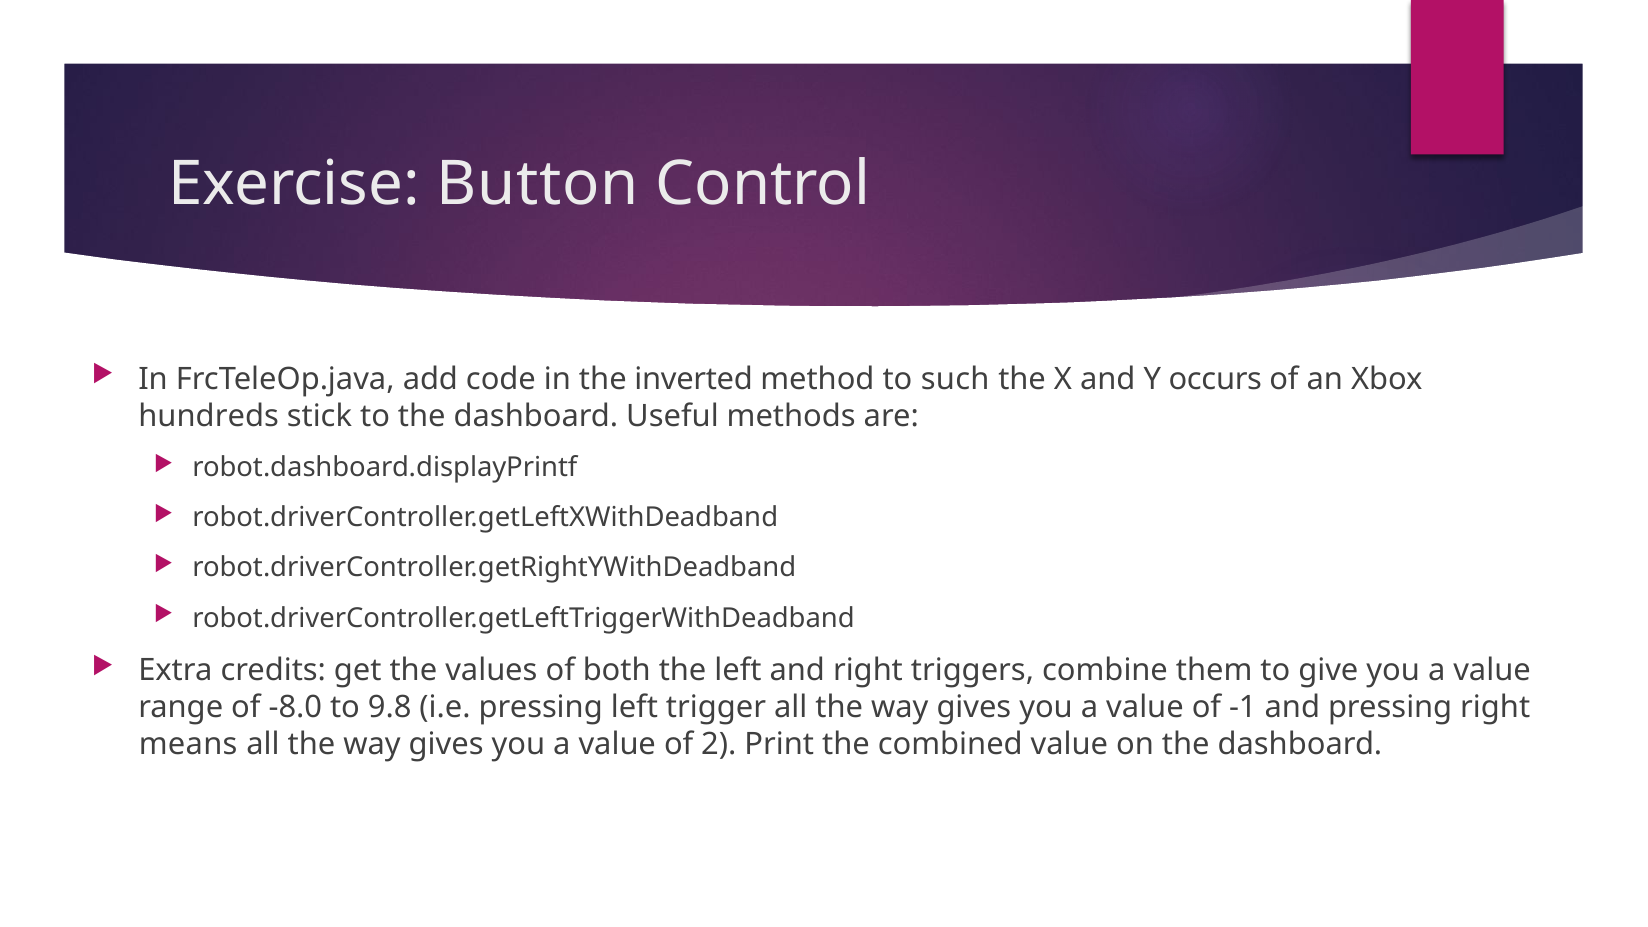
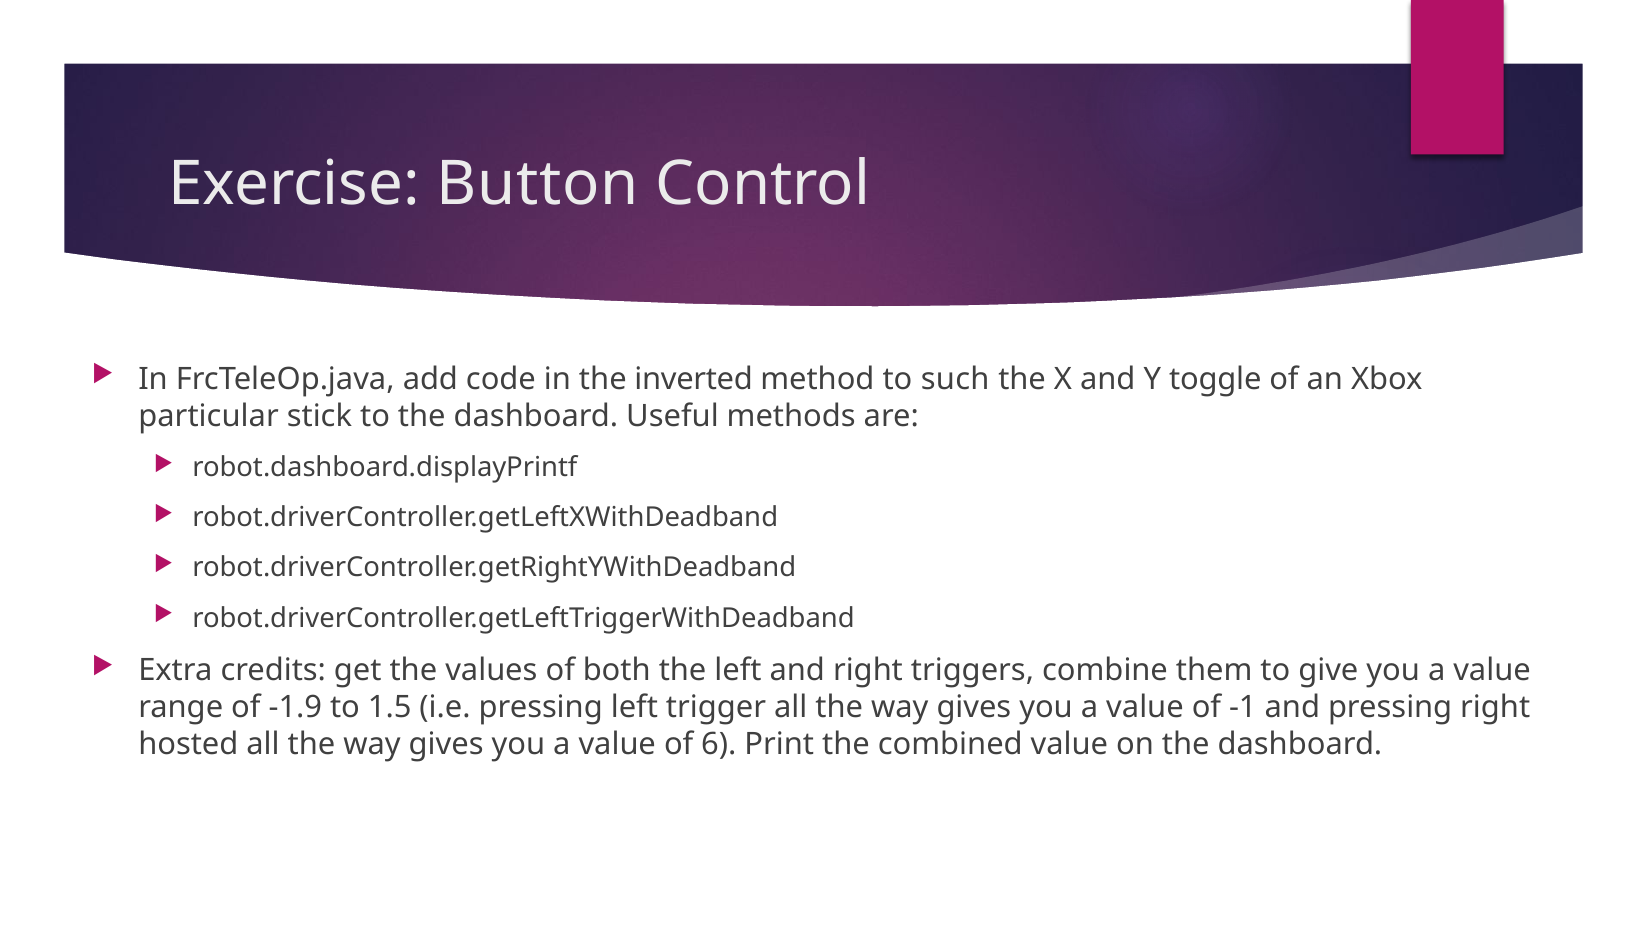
occurs: occurs -> toggle
hundreds: hundreds -> particular
-8.0: -8.0 -> -1.9
9.8: 9.8 -> 1.5
means: means -> hosted
2: 2 -> 6
